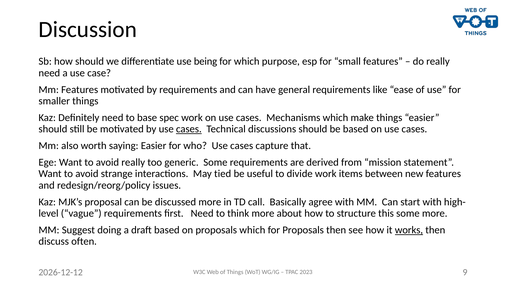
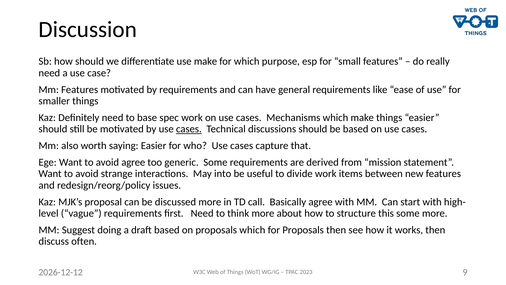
use being: being -> make
avoid really: really -> agree
tied: tied -> into
works underline: present -> none
